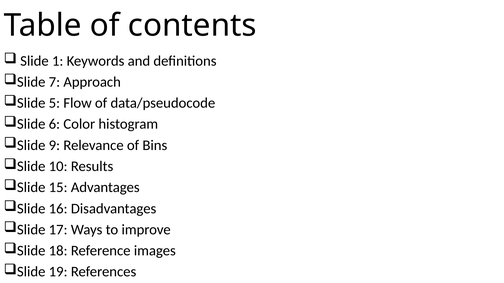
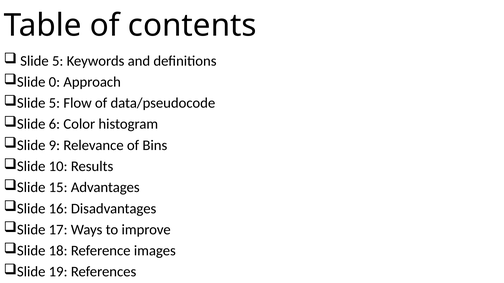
1 at (58, 61): 1 -> 5
7: 7 -> 0
